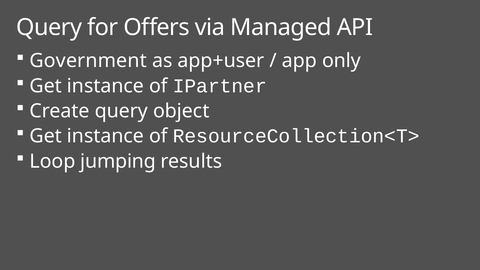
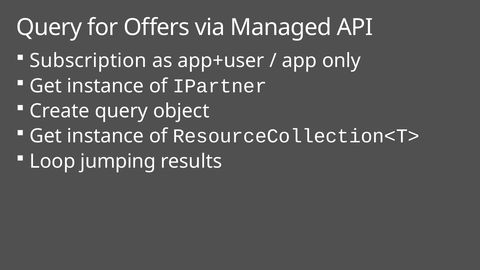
Government: Government -> Subscription
